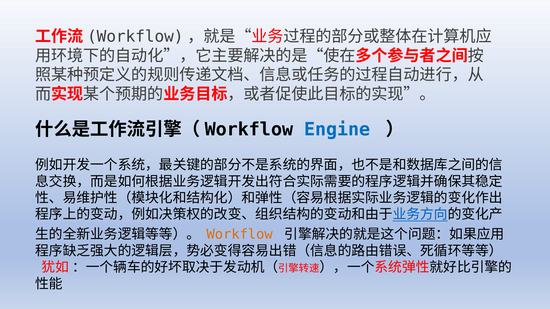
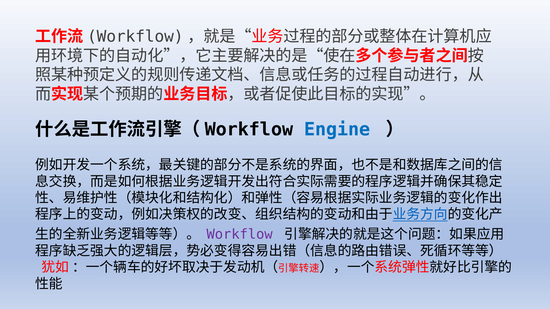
Workflow colour: orange -> purple
